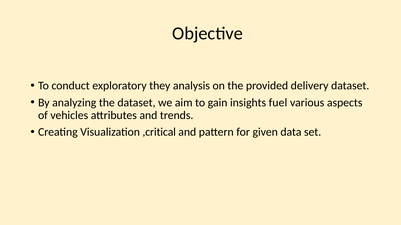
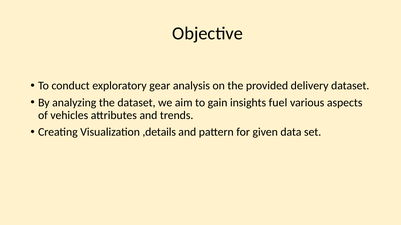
they: they -> gear
,critical: ,critical -> ,details
